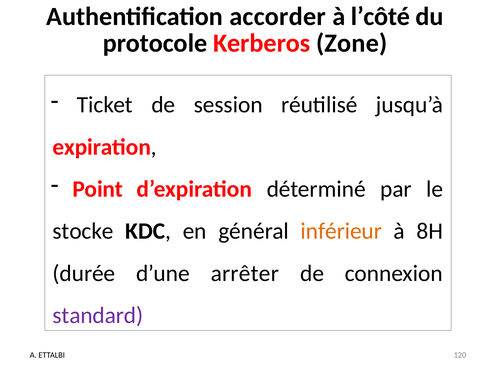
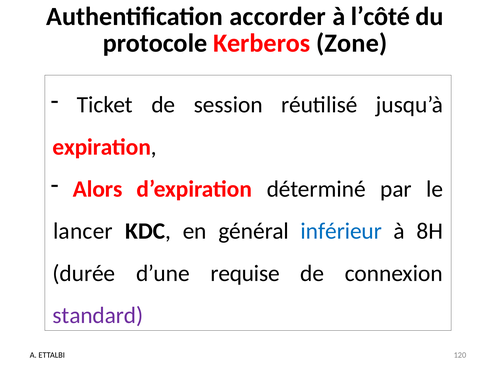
Point: Point -> Alors
stocke: stocke -> lancer
inférieur colour: orange -> blue
arrêter: arrêter -> requise
